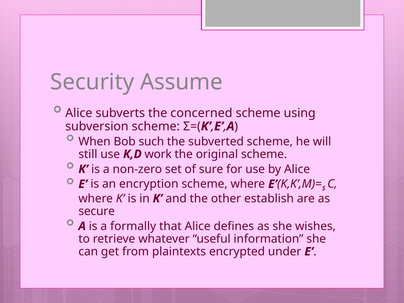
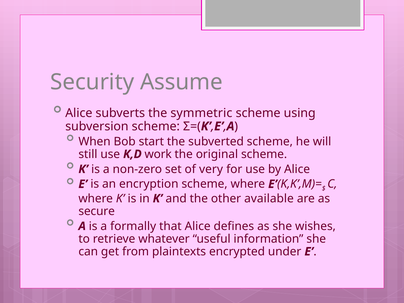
concerned: concerned -> symmetric
such: such -> start
sure: sure -> very
establish: establish -> available
